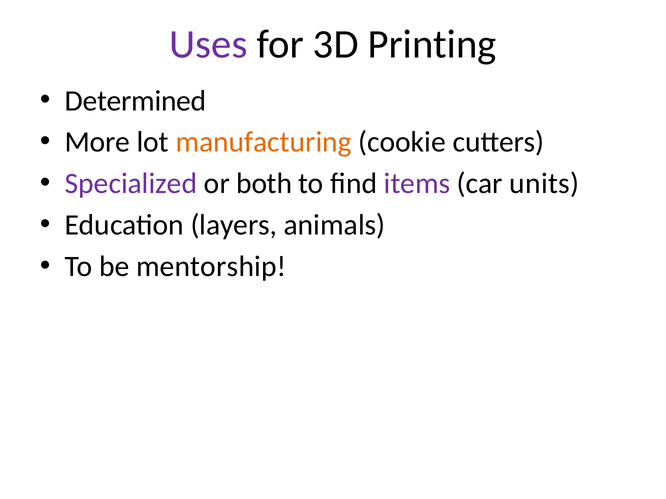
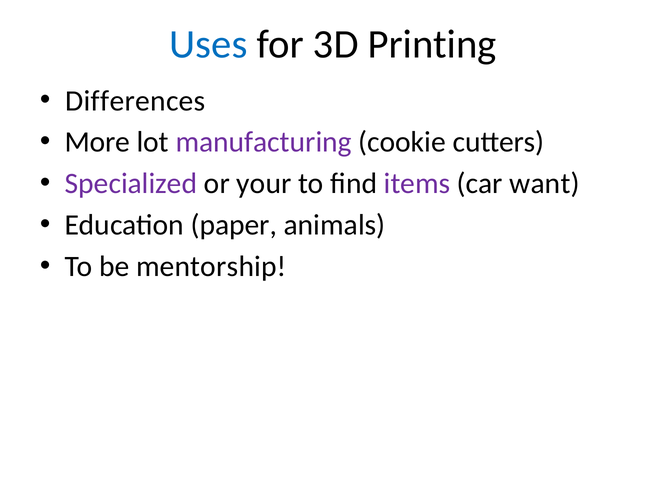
Uses colour: purple -> blue
Determined: Determined -> Differences
manufacturing colour: orange -> purple
both: both -> your
units: units -> want
layers: layers -> paper
